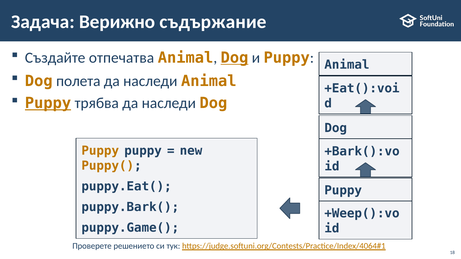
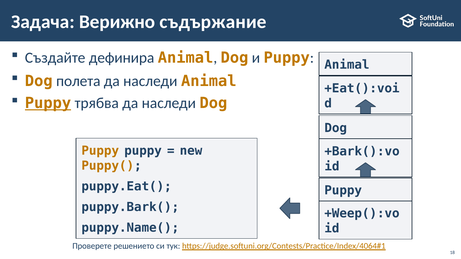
отпечатва: отпечатва -> дефинира
Dog at (234, 58) underline: present -> none
puppy.Game(: puppy.Game( -> puppy.Name(
